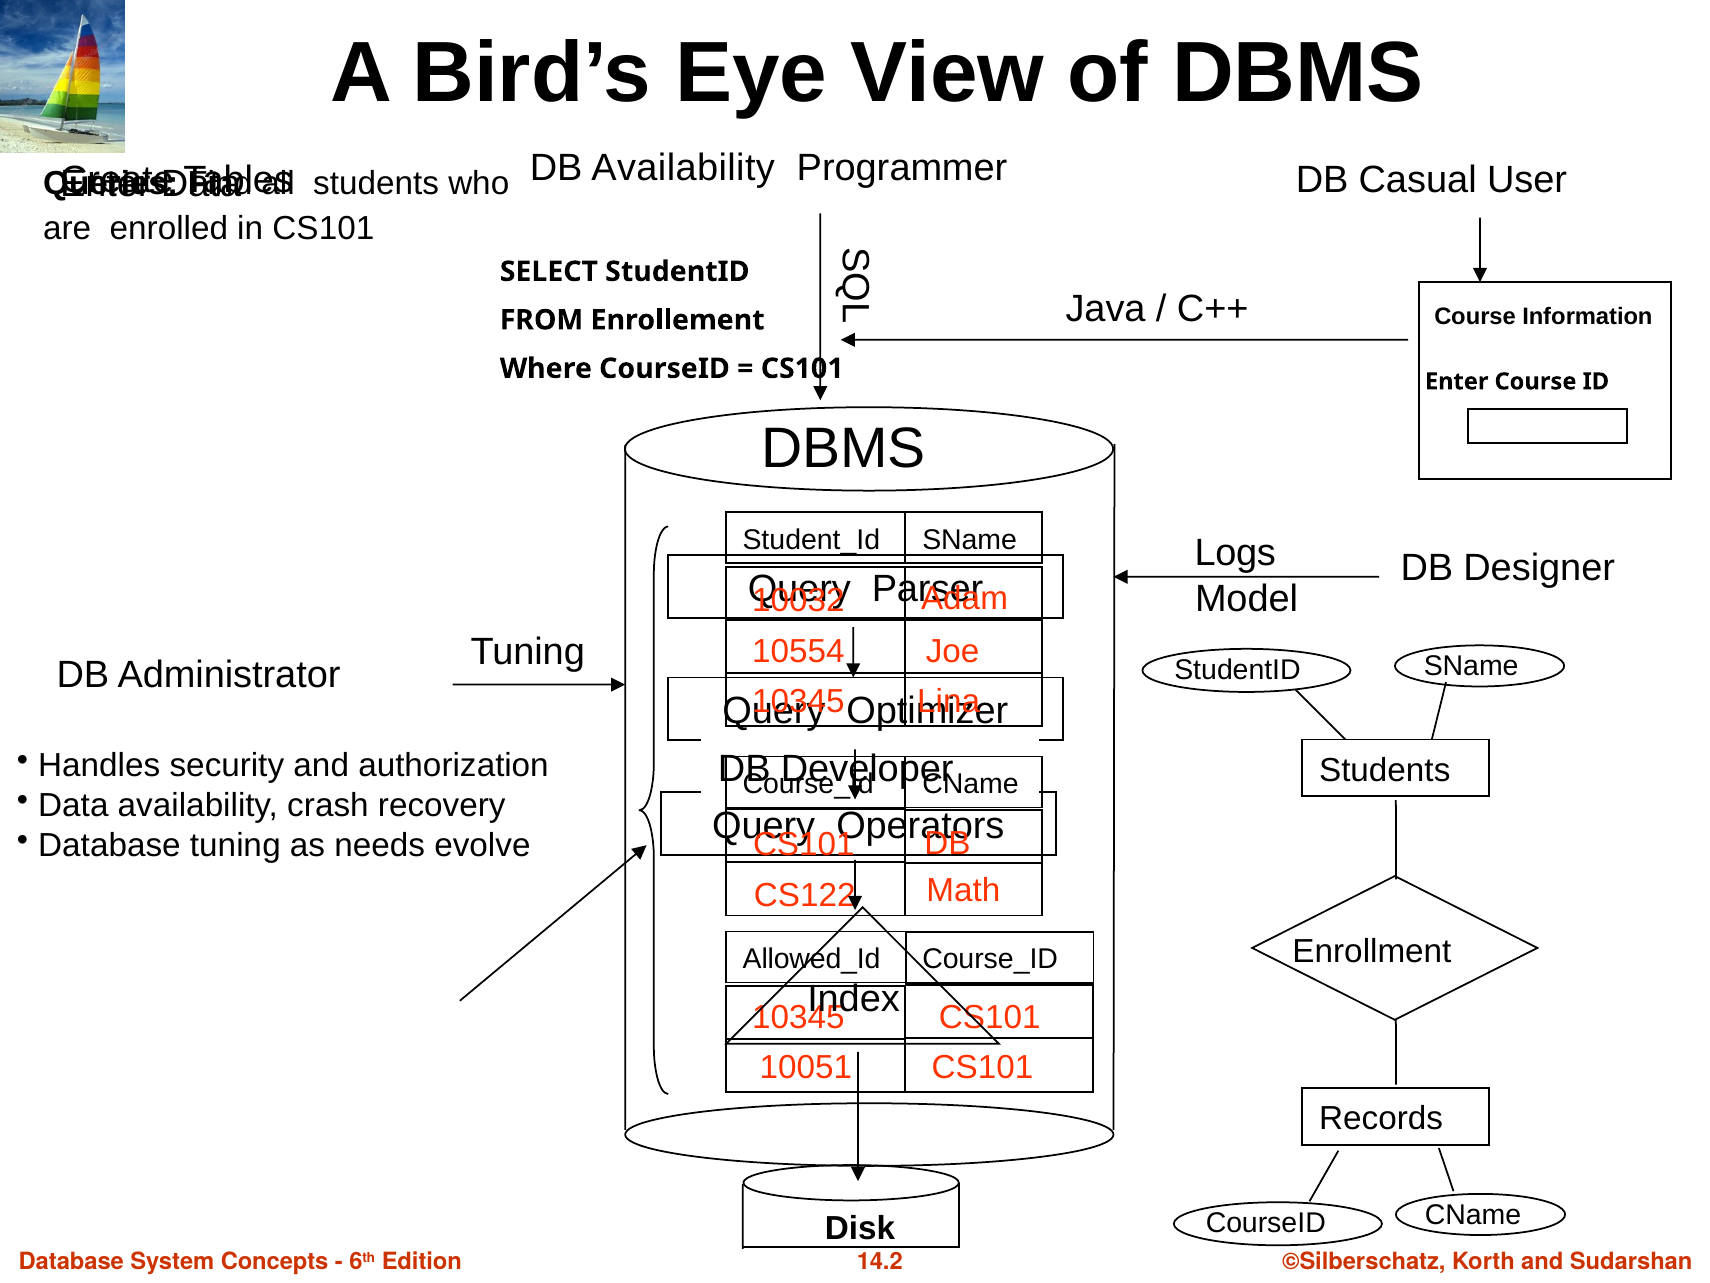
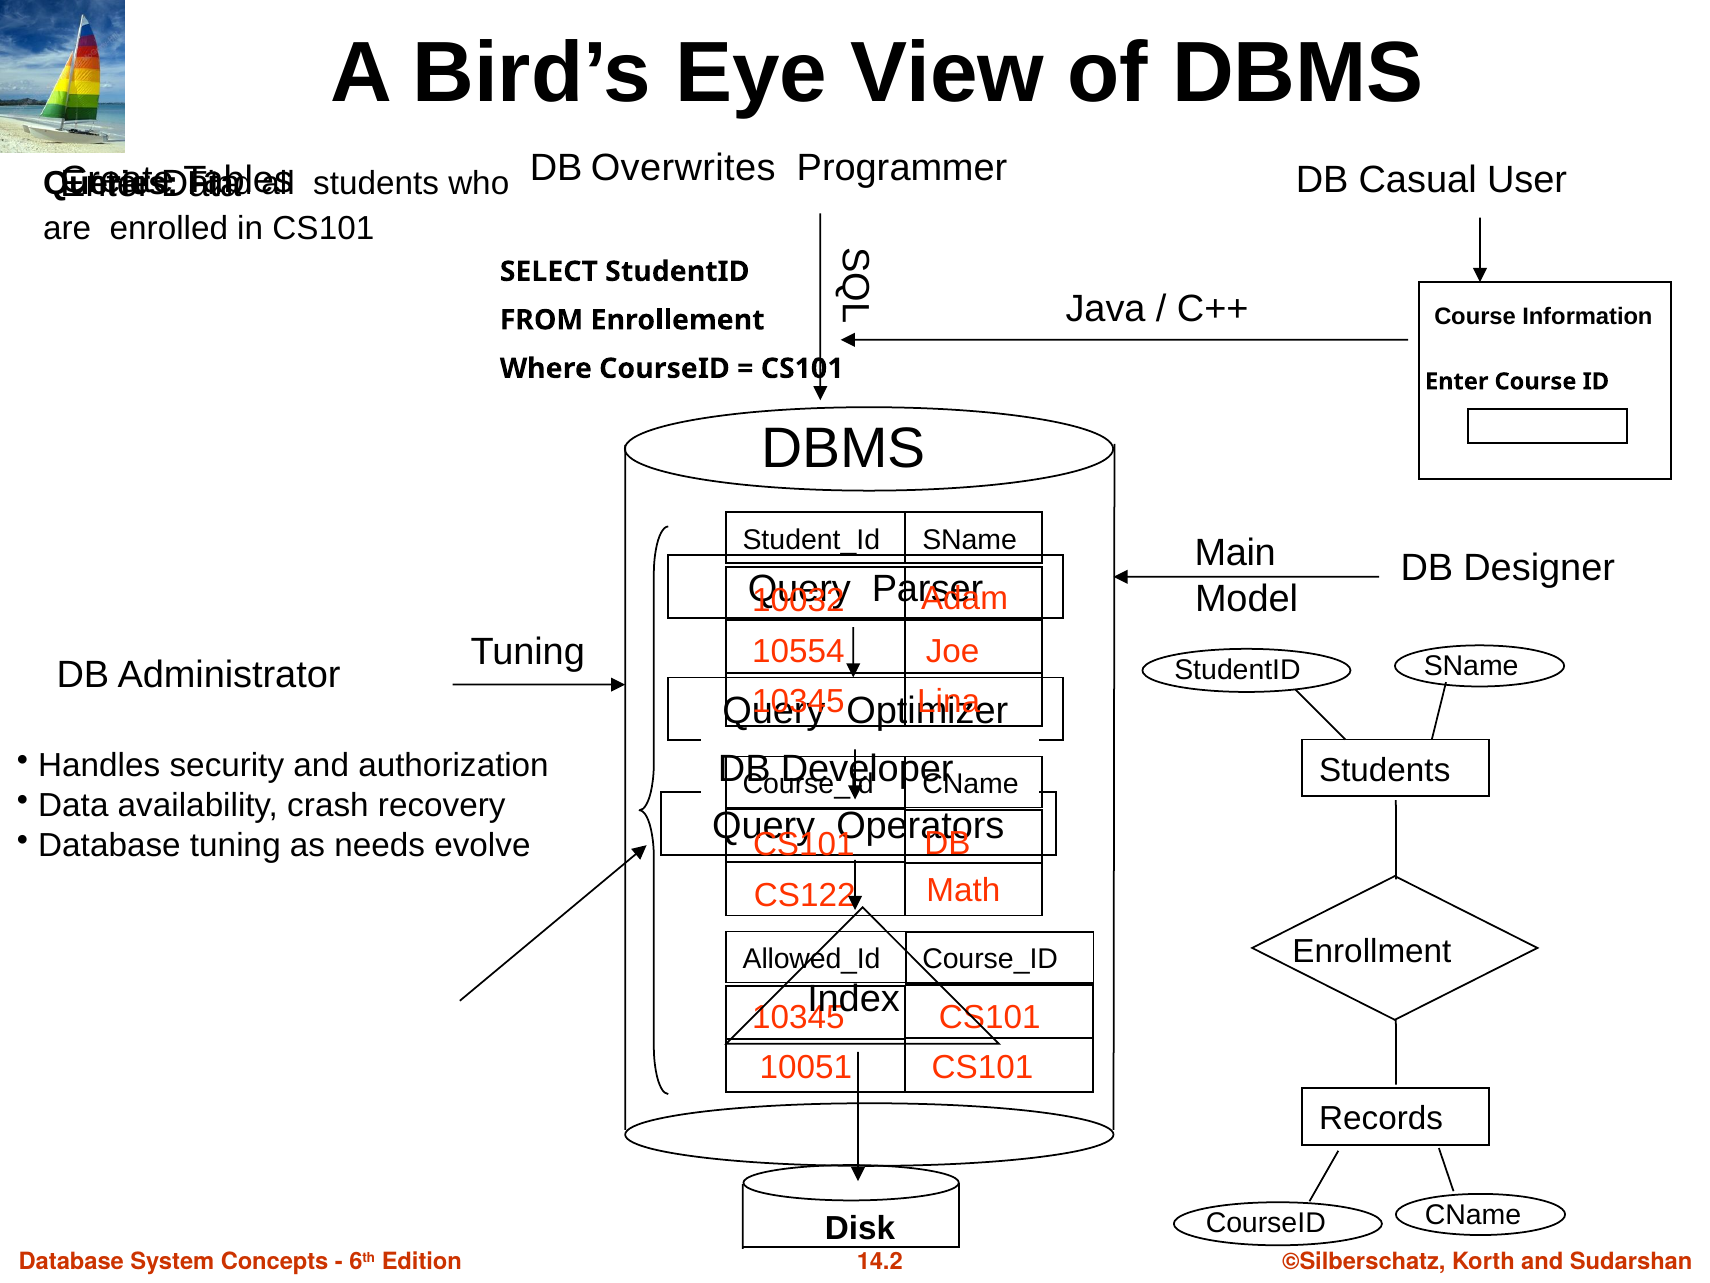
DB Availability: Availability -> Overwrites
Logs: Logs -> Main
